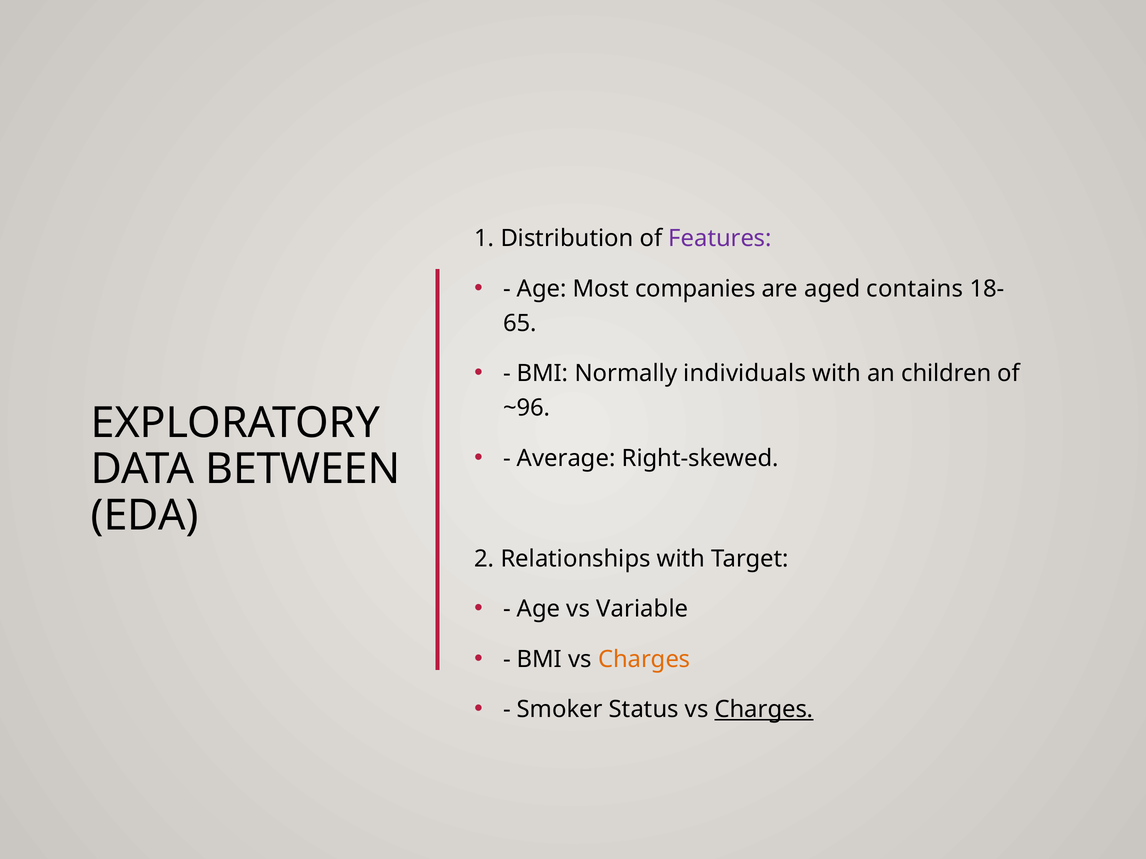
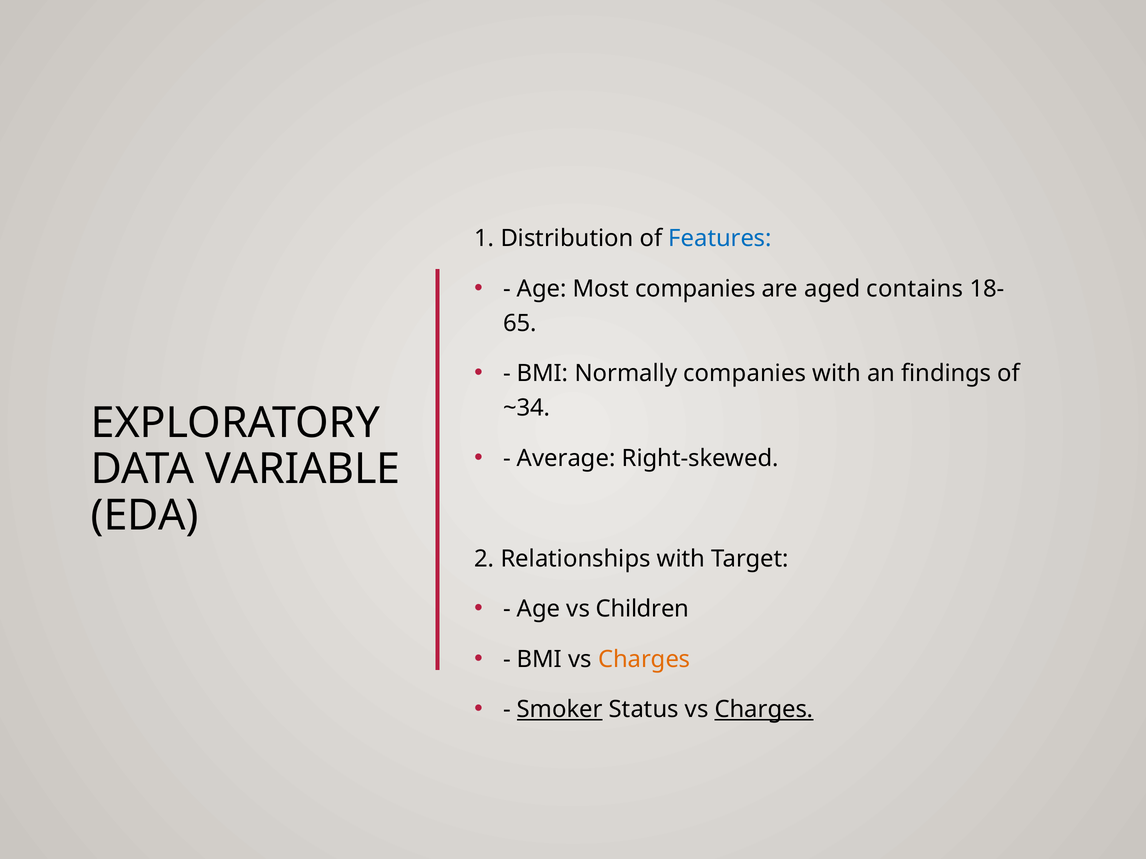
Features colour: purple -> blue
Normally individuals: individuals -> companies
children: children -> findings
~96: ~96 -> ~34
BETWEEN: BETWEEN -> VARIABLE
Variable: Variable -> Children
Smoker underline: none -> present
